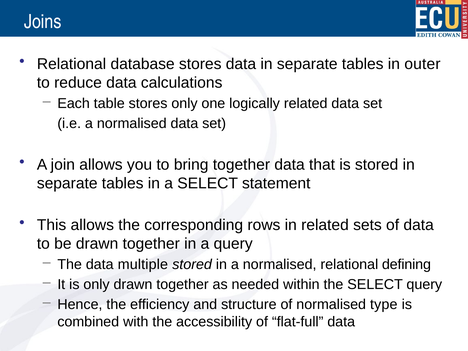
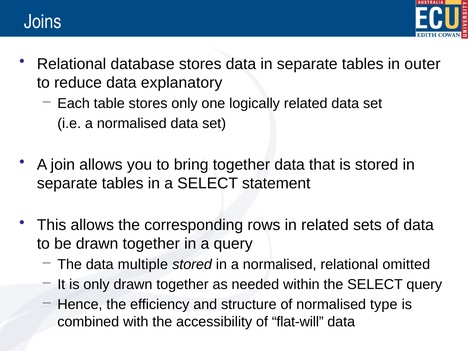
calculations: calculations -> explanatory
defining: defining -> omitted
flat-full: flat-full -> flat-will
